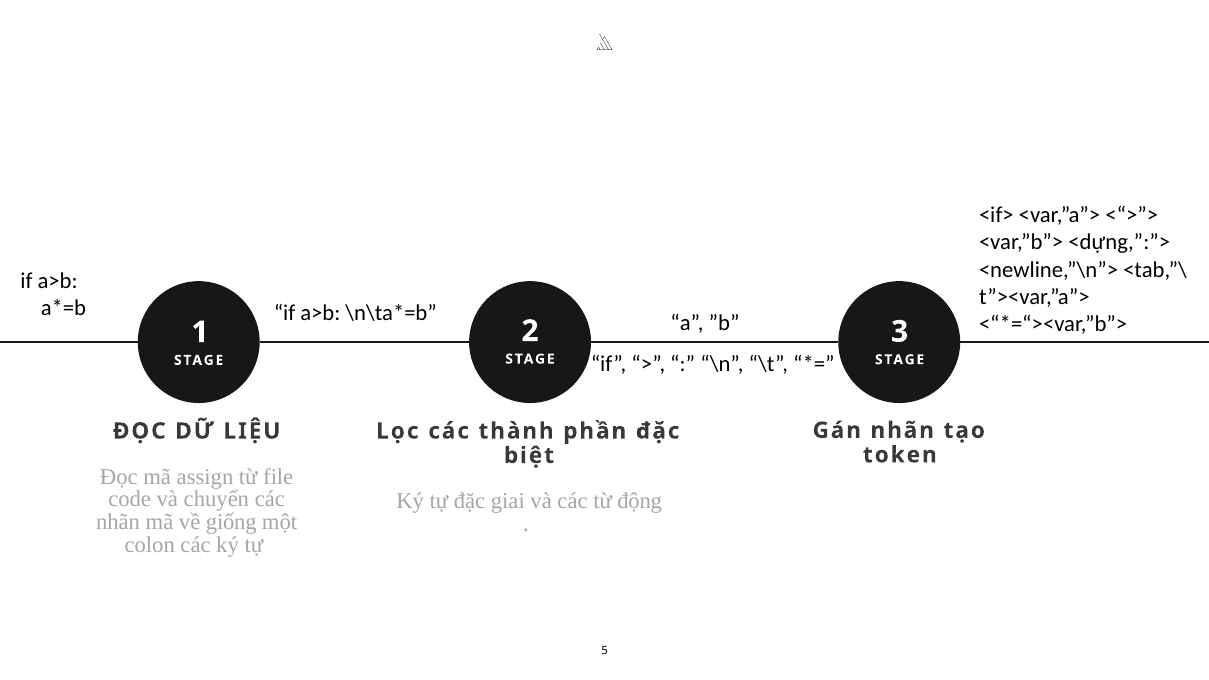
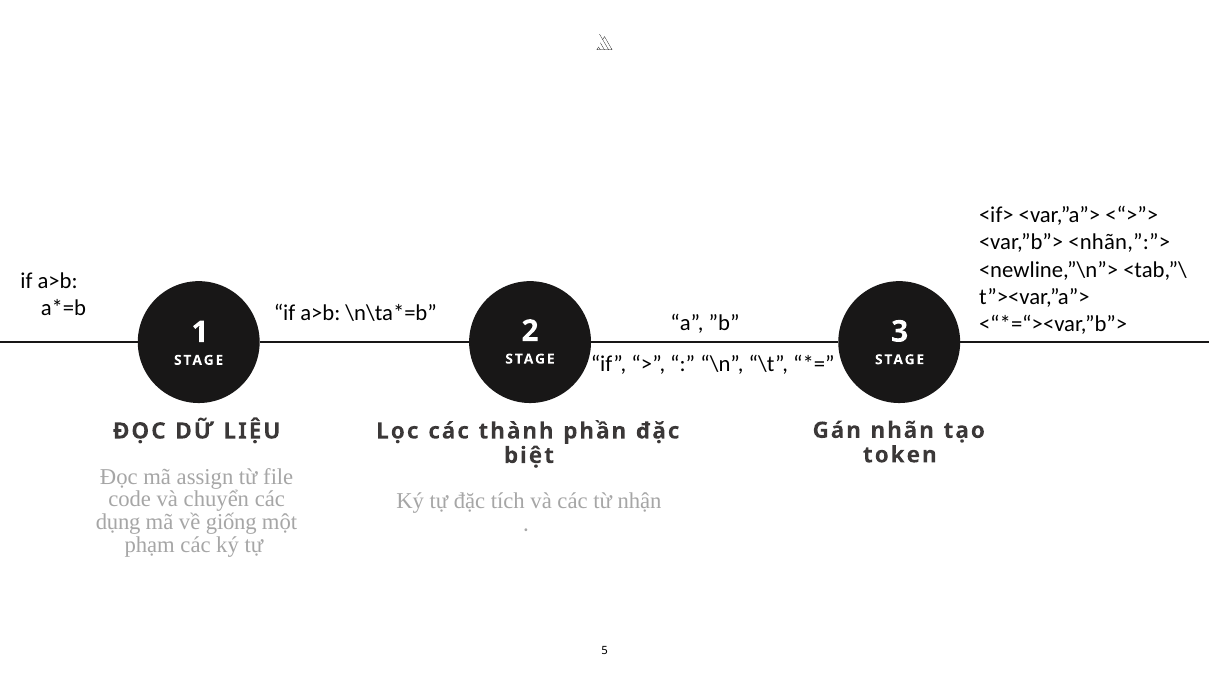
<dựng,”:”>: <dựng,”:”> -> <nhãn,”:”>
giai: giai -> tích
động: động -> nhận
nhãn at (118, 522): nhãn -> dụng
colon: colon -> phạm
